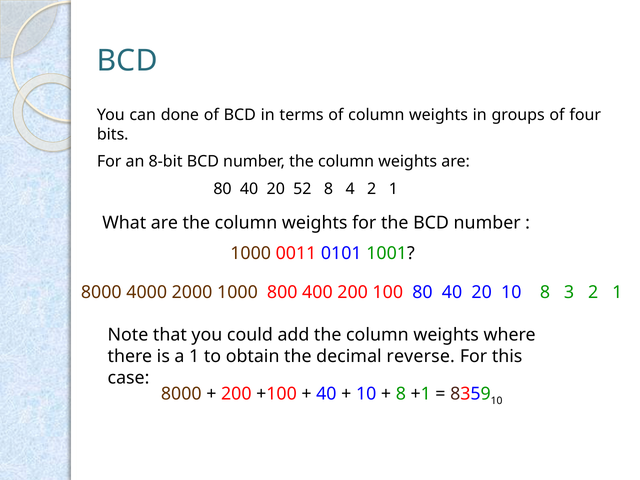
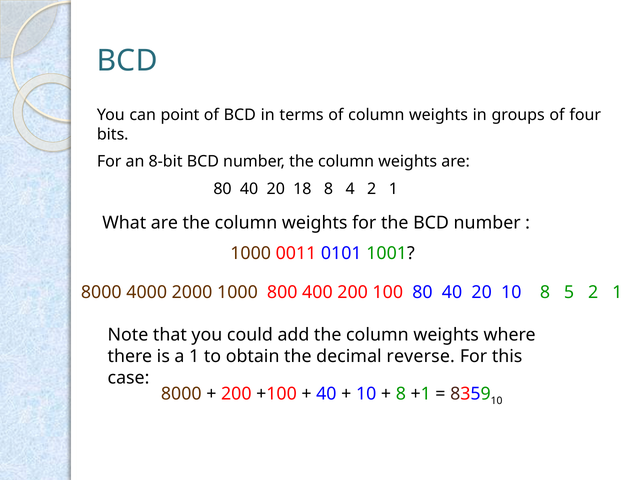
done: done -> point
52: 52 -> 18
3: 3 -> 5
